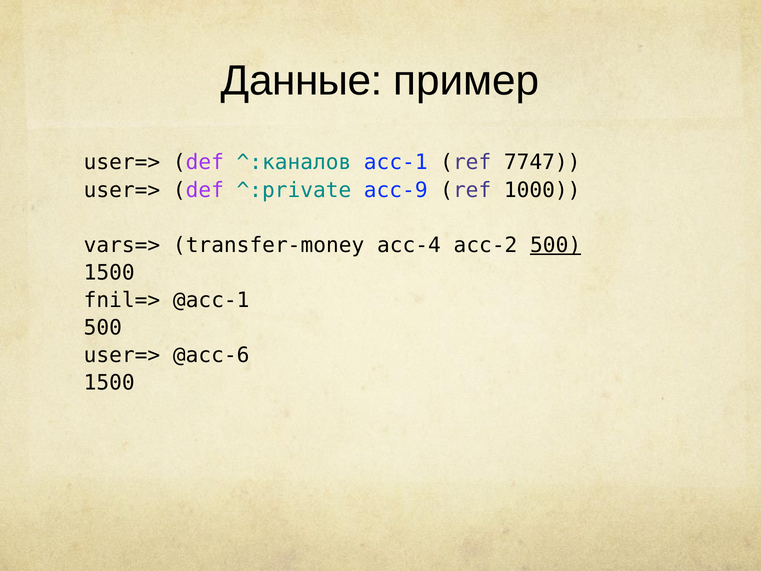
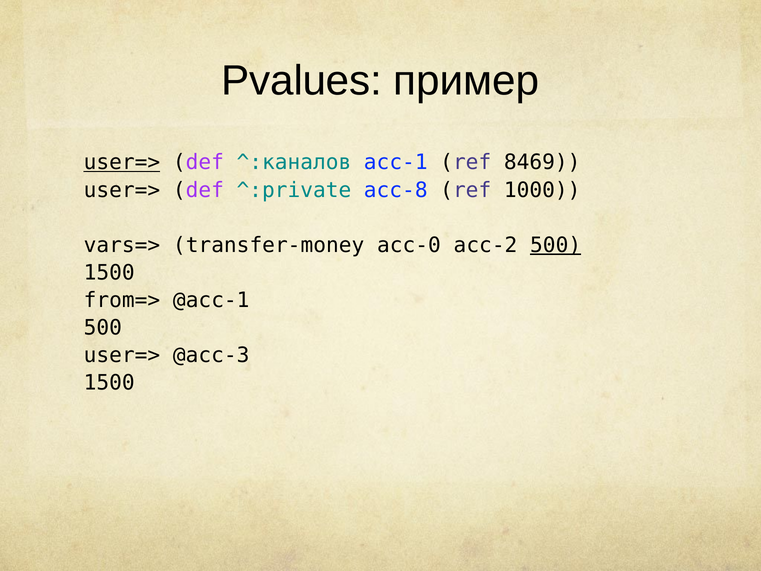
Данные: Данные -> Pvalues
user=> at (122, 162) underline: none -> present
7747: 7747 -> 8469
acc-9: acc-9 -> acc-8
acc-4: acc-4 -> acc-0
fnil=>: fnil=> -> from=>
@acc-6: @acc-6 -> @acc-3
